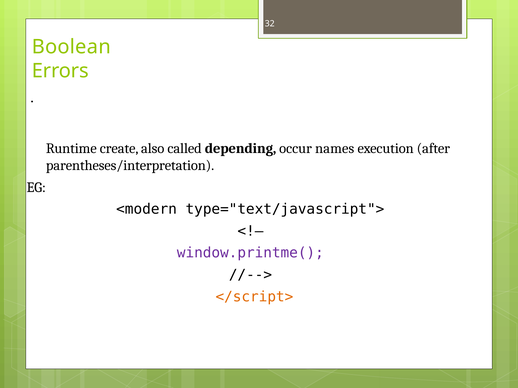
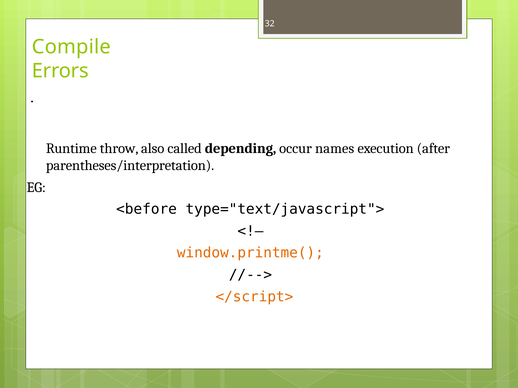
Boolean: Boolean -> Compile
create: create -> throw
<modern: <modern -> <before
window.printme( colour: purple -> orange
